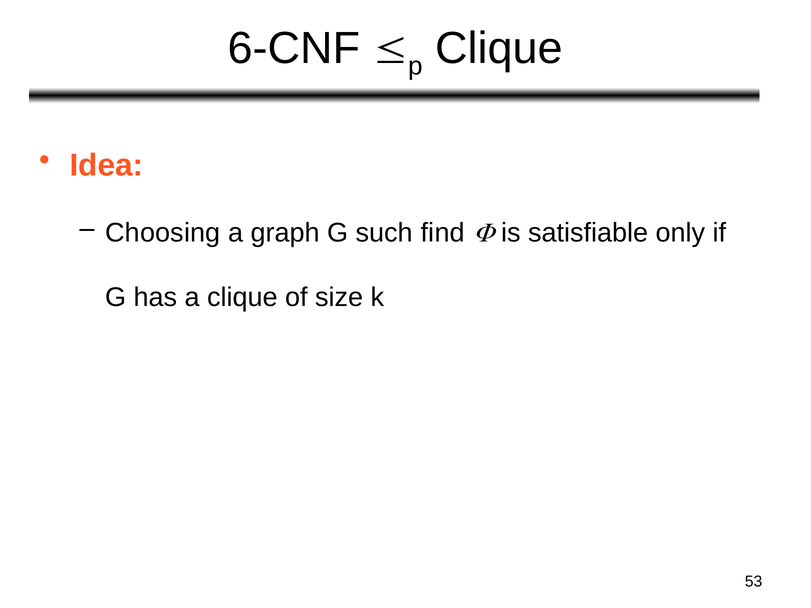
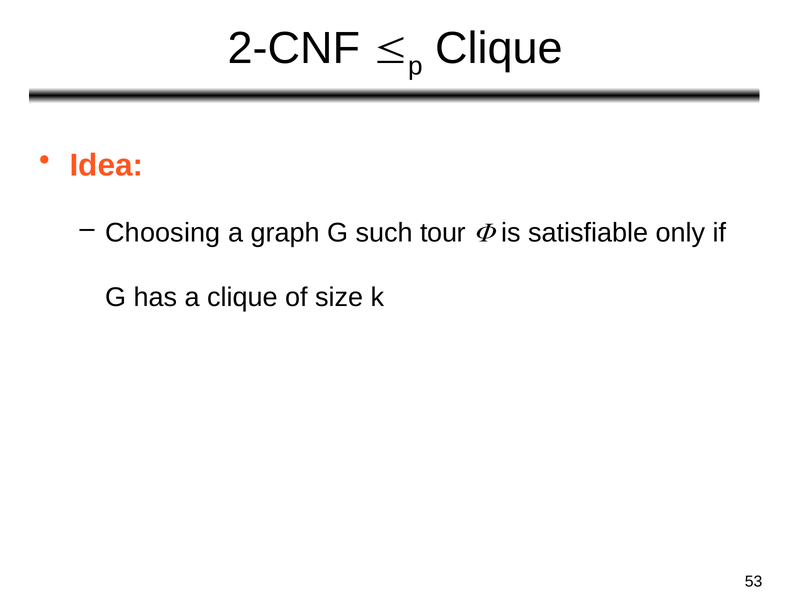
6-CNF: 6-CNF -> 2-CNF
find: find -> tour
